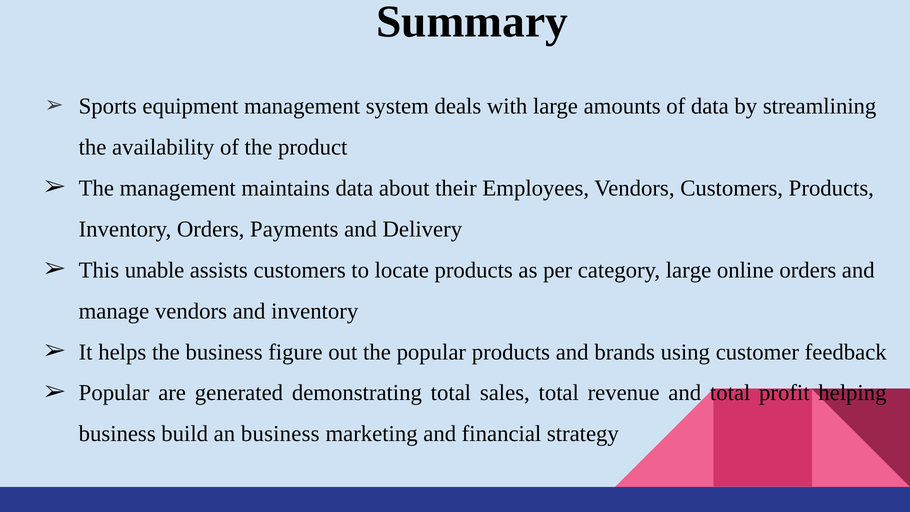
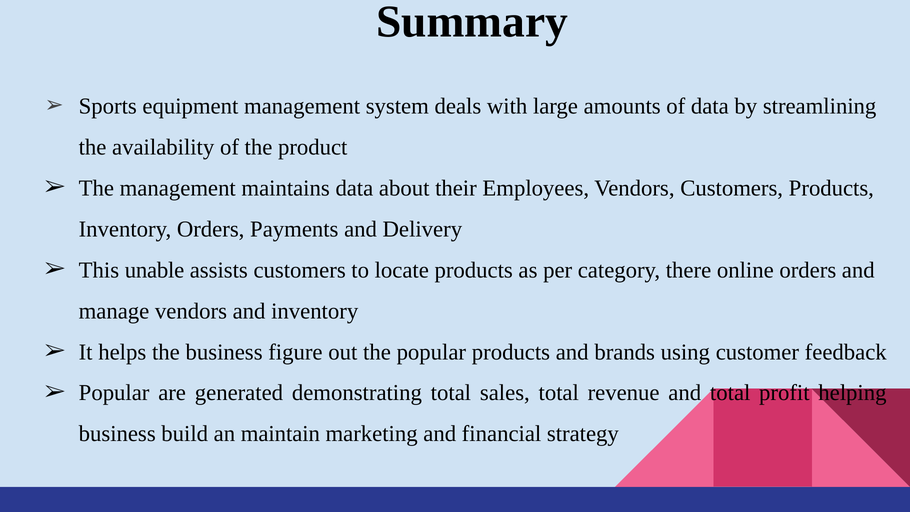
category large: large -> there
an business: business -> maintain
